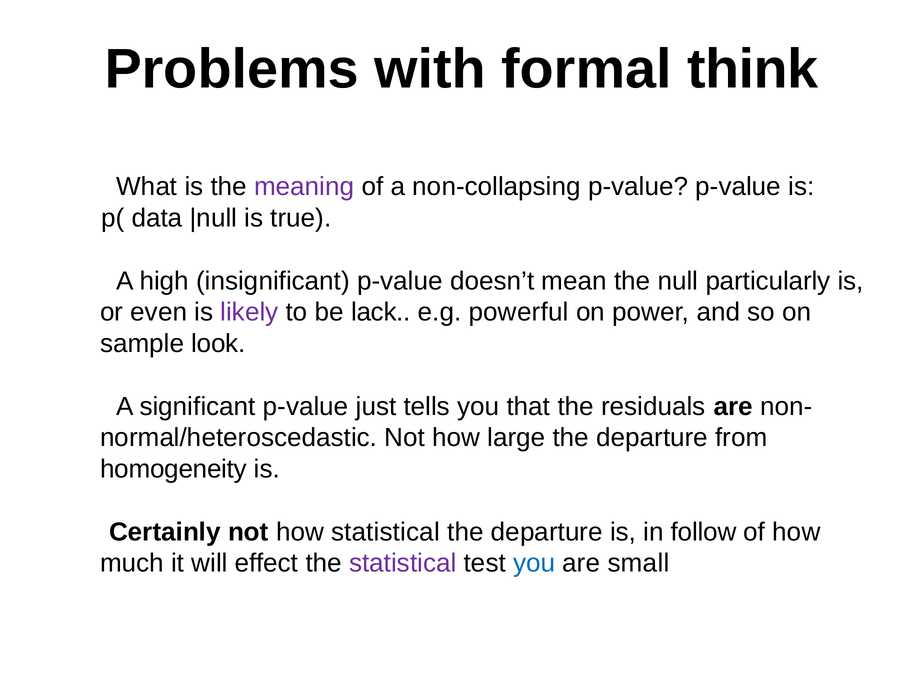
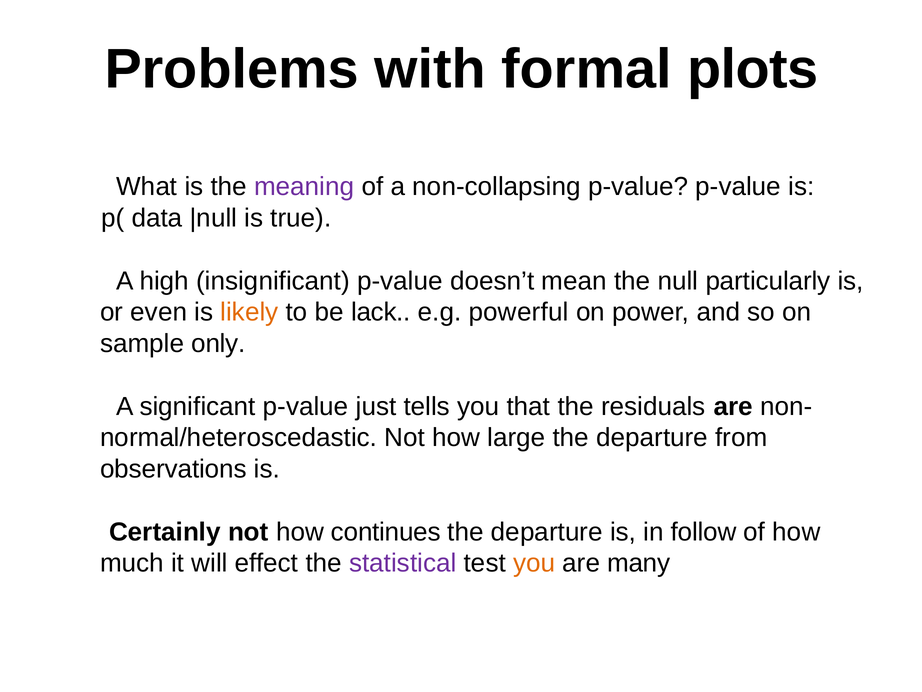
think: think -> plots
likely colour: purple -> orange
look: look -> only
homogeneity: homogeneity -> observations
how statistical: statistical -> continues
you at (534, 563) colour: blue -> orange
small: small -> many
